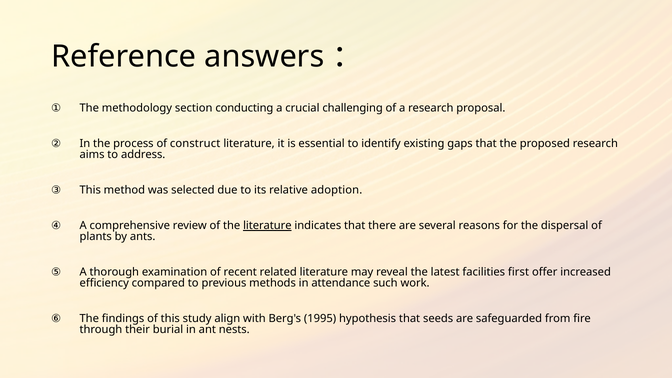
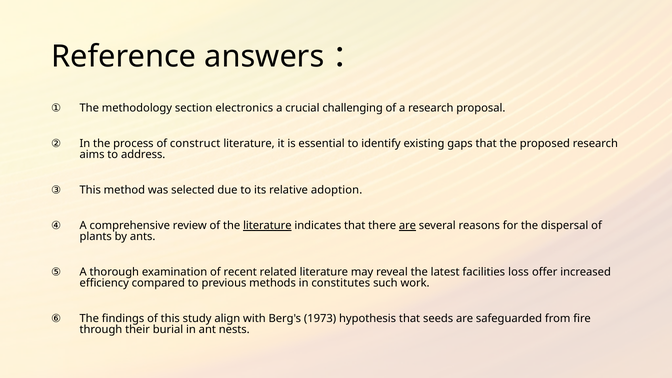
conducting: conducting -> electronics
are at (407, 226) underline: none -> present
first: first -> loss
attendance: attendance -> constitutes
1995: 1995 -> 1973
